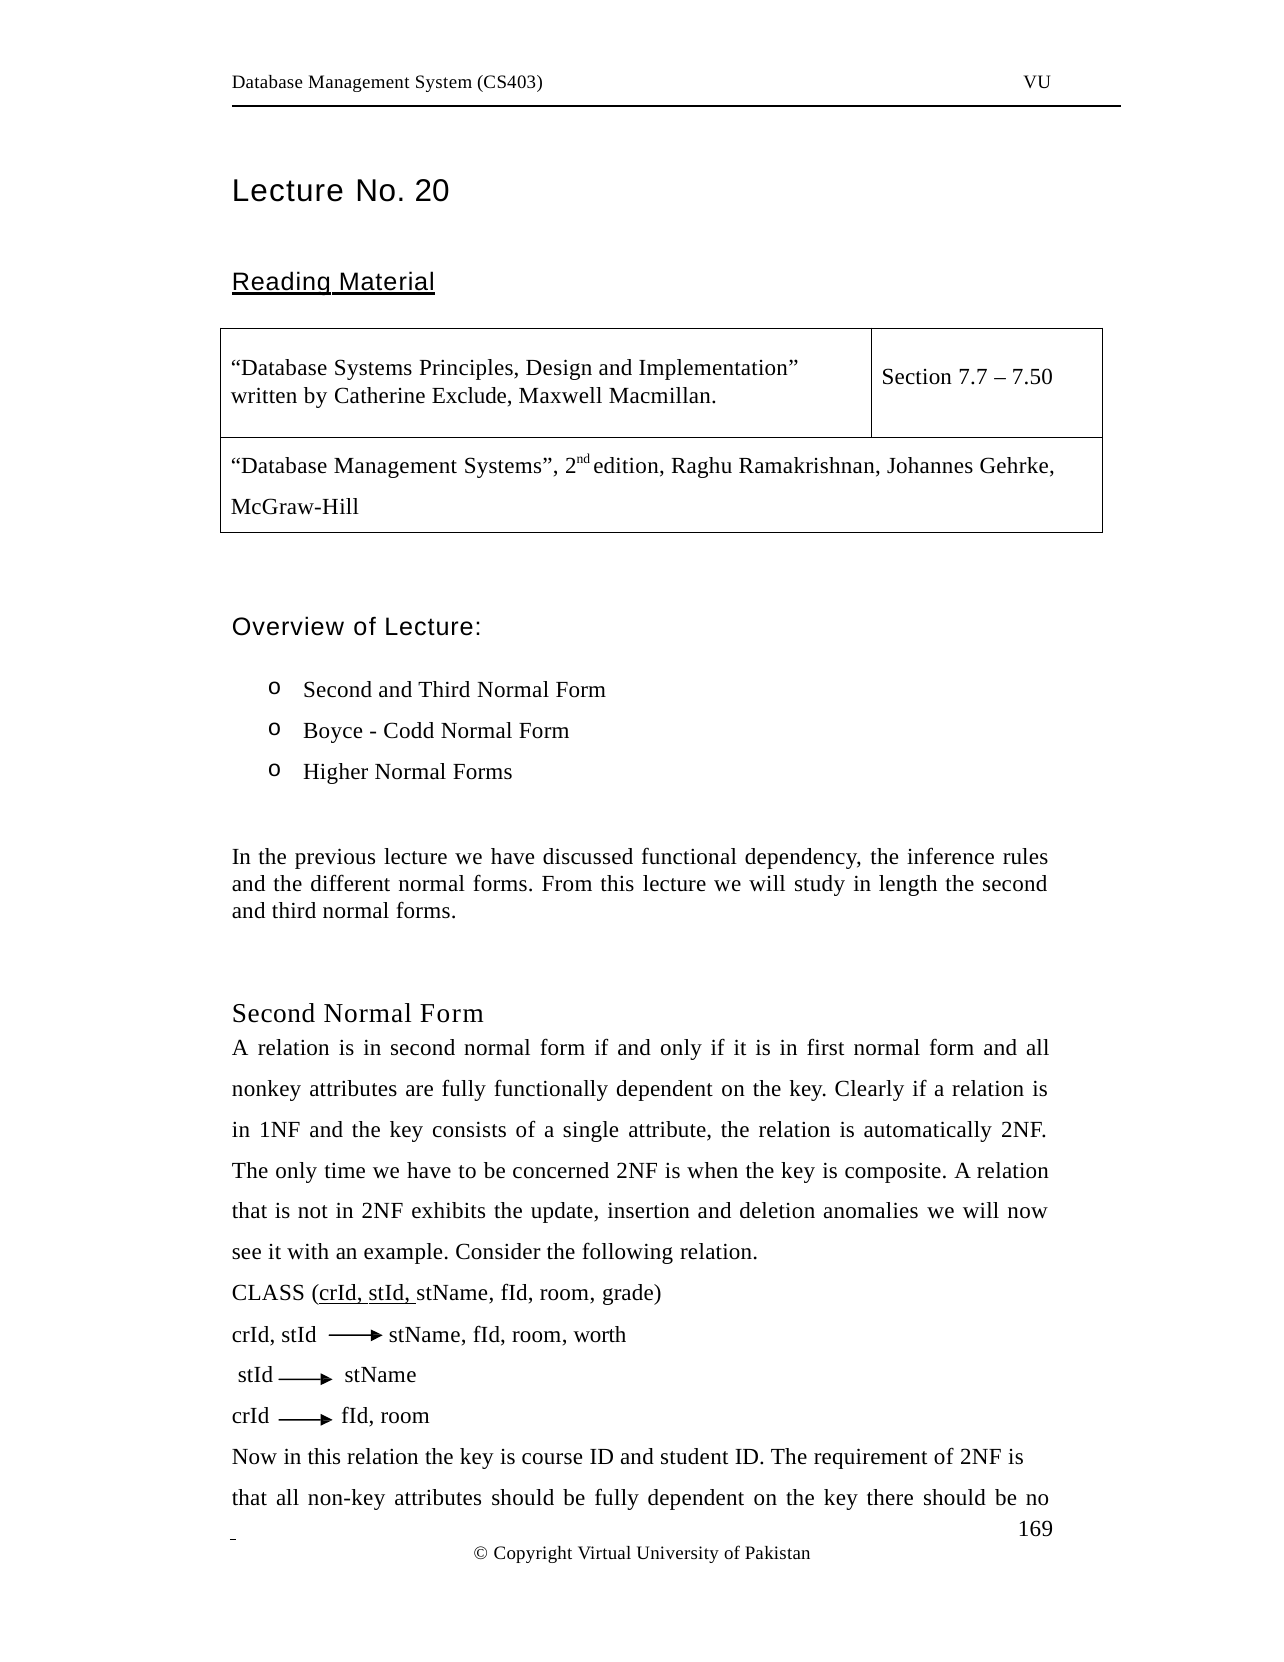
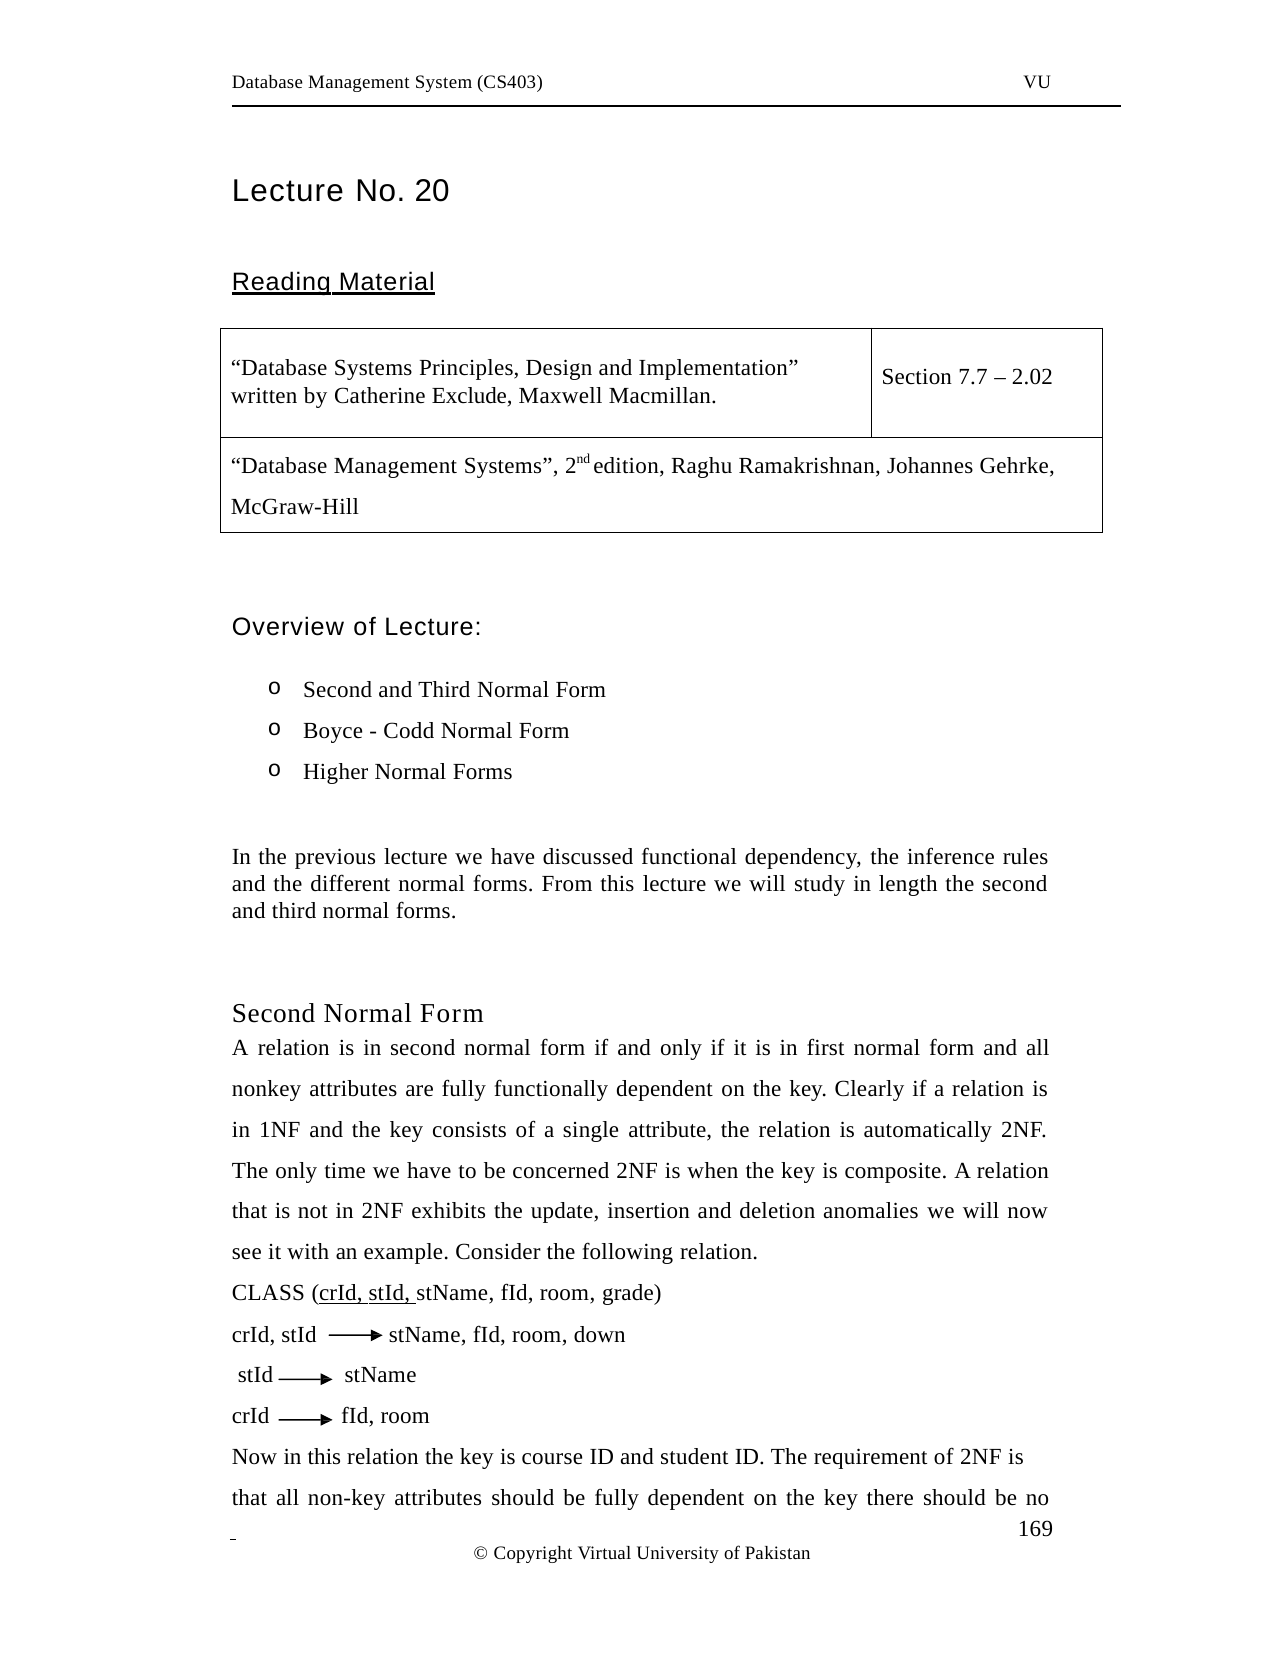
7.50: 7.50 -> 2.02
worth: worth -> down
